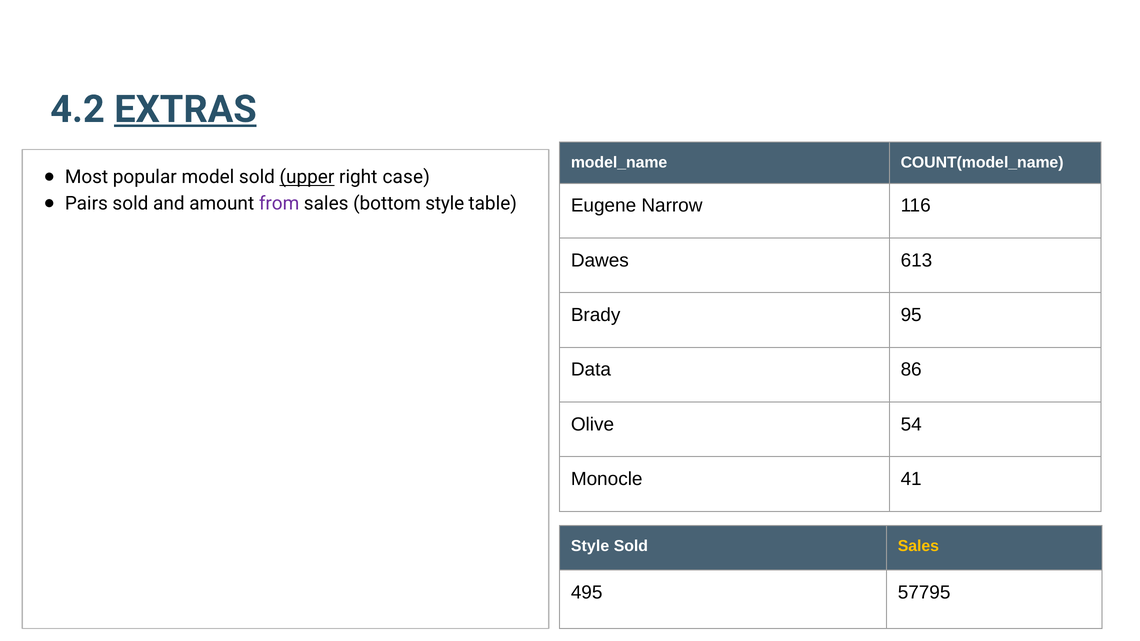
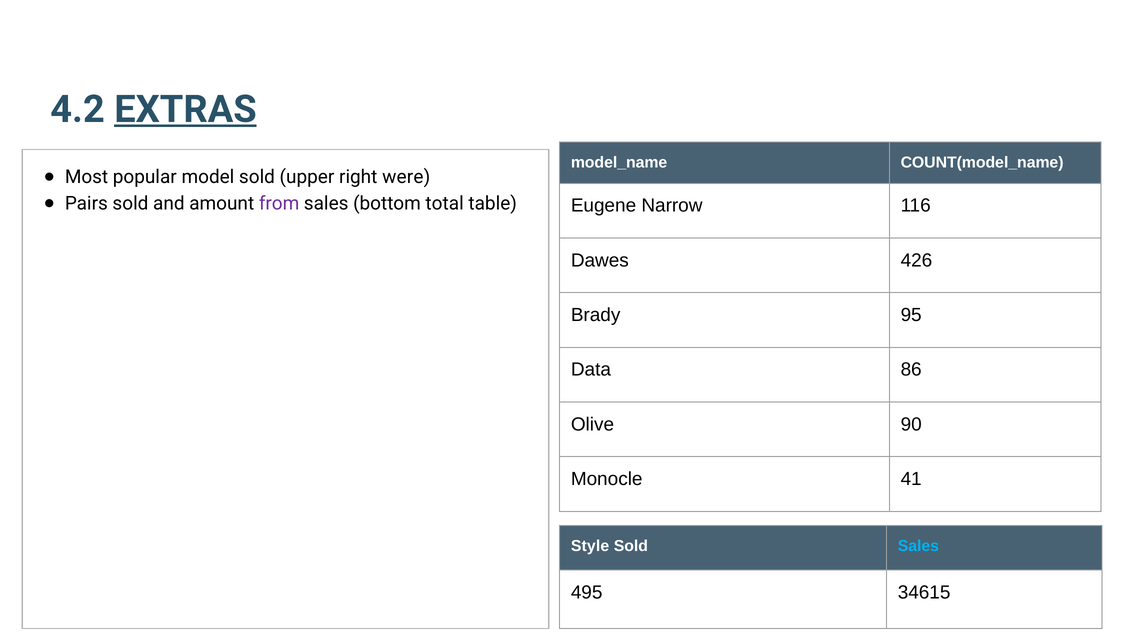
upper underline: present -> none
case: case -> were
bottom style: style -> total
613: 613 -> 426
54: 54 -> 90
Sales at (918, 546) colour: yellow -> light blue
57795: 57795 -> 34615
